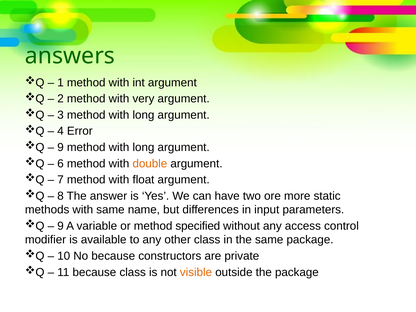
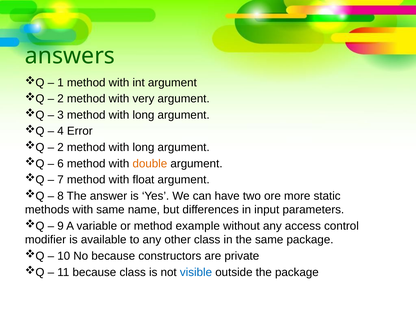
9 at (61, 147): 9 -> 2
specified: specified -> example
visible colour: orange -> blue
